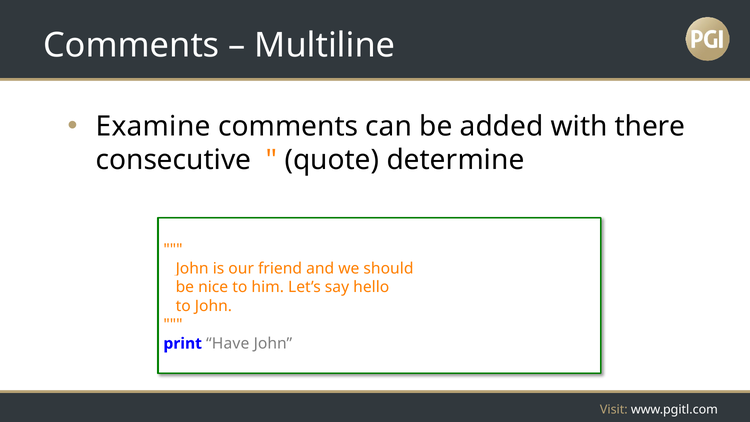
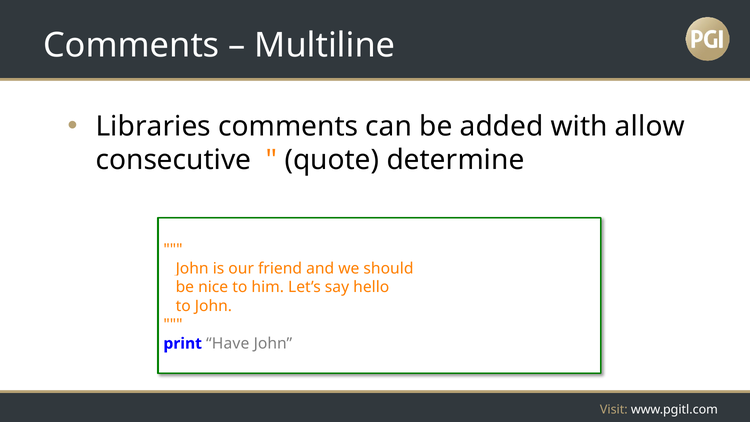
Examine: Examine -> Libraries
there: there -> allow
